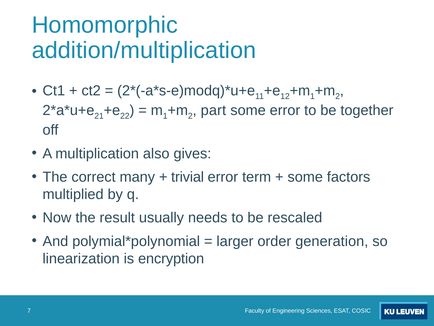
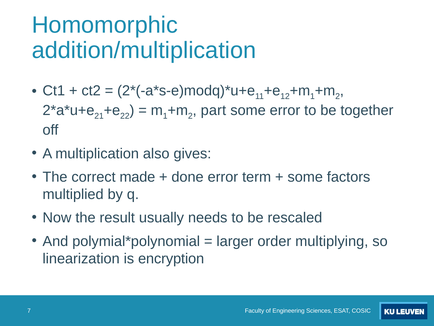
many: many -> made
trivial: trivial -> done
generation: generation -> multiplying
